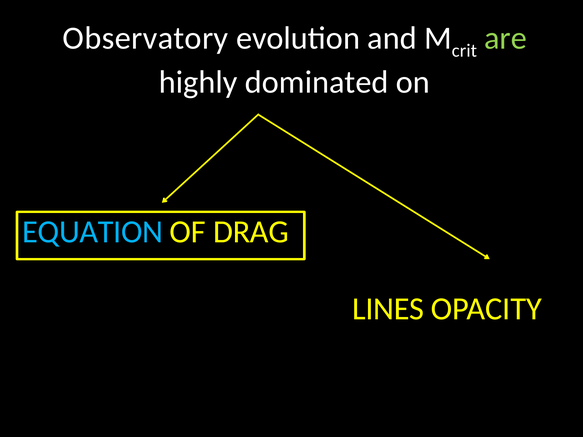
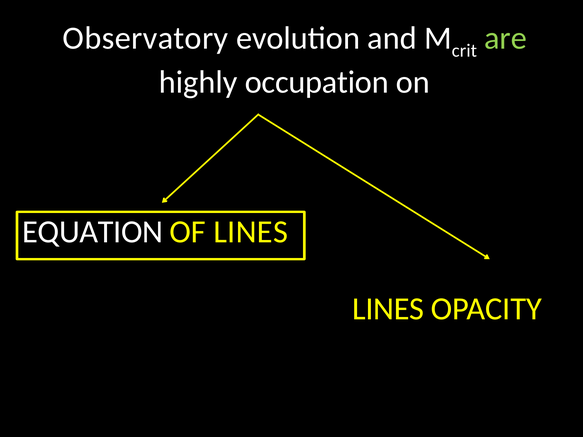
dominated: dominated -> occupation
EQUATION colour: light blue -> white
OF DRAG: DRAG -> LINES
